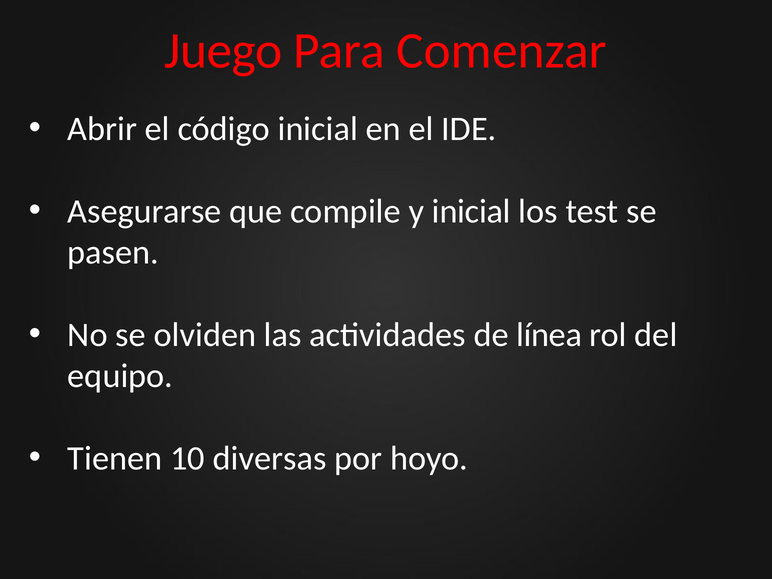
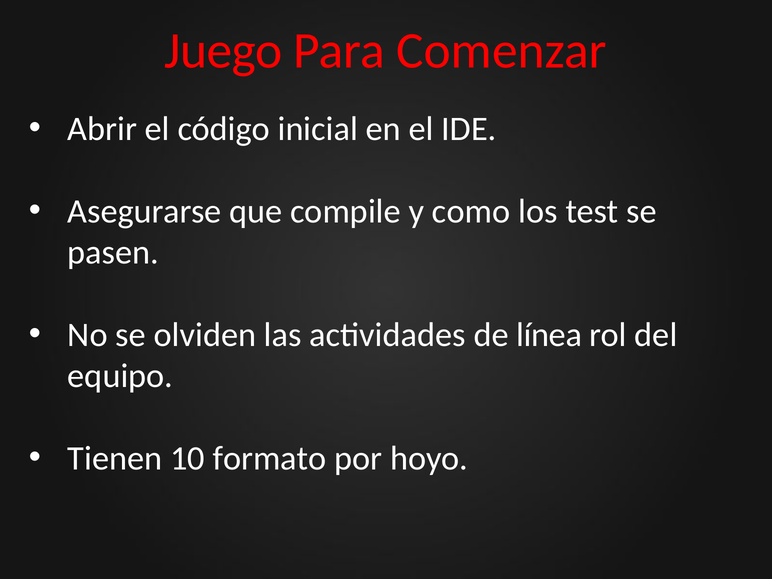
y inicial: inicial -> como
diversas: diversas -> formato
